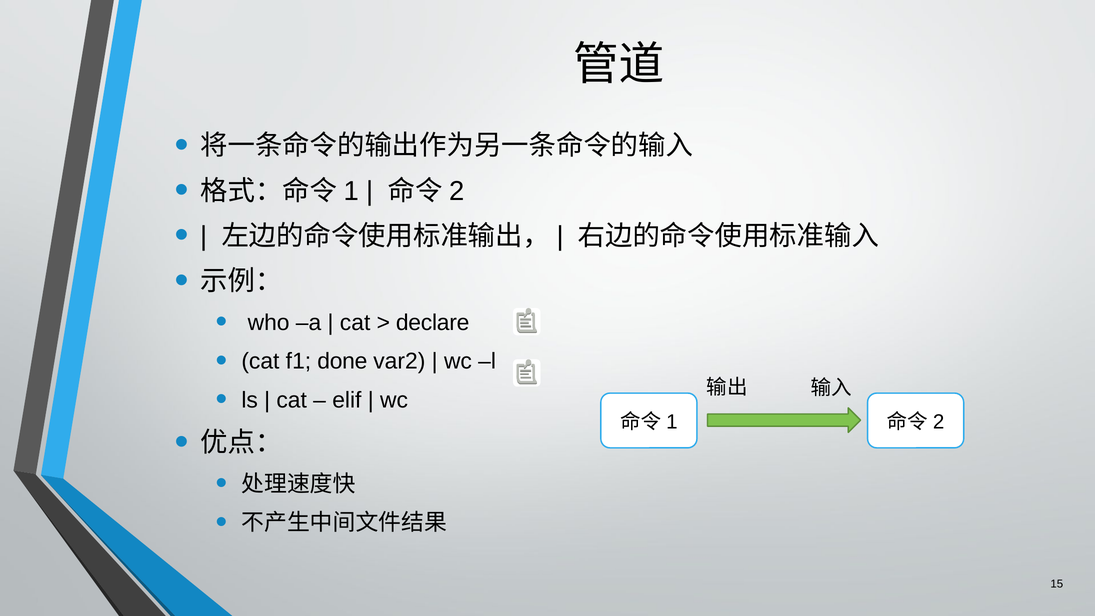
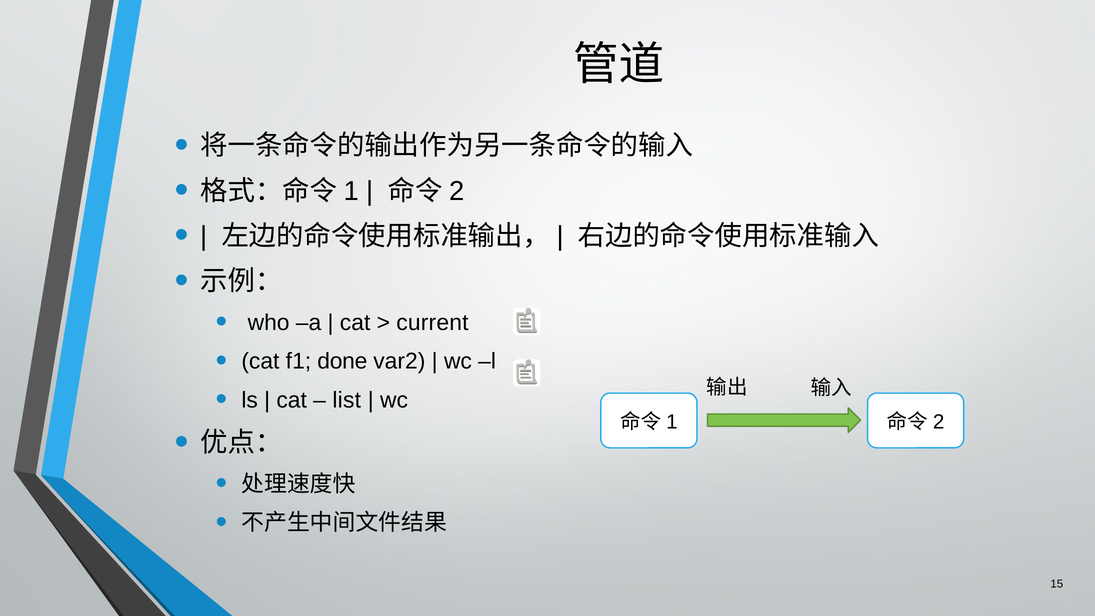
declare: declare -> current
elif: elif -> list
